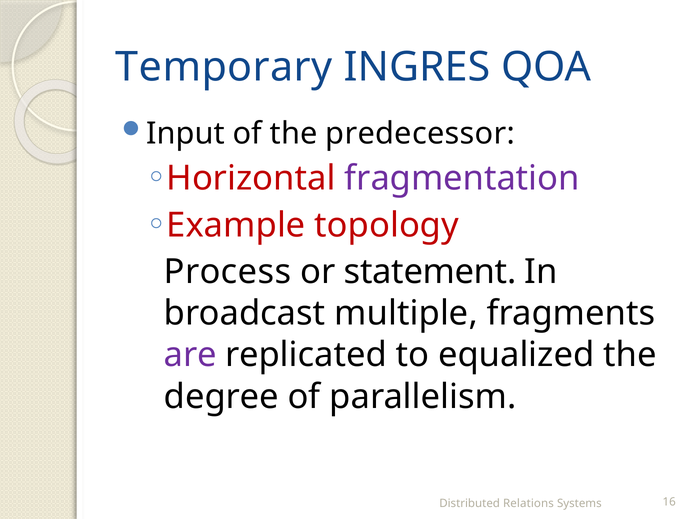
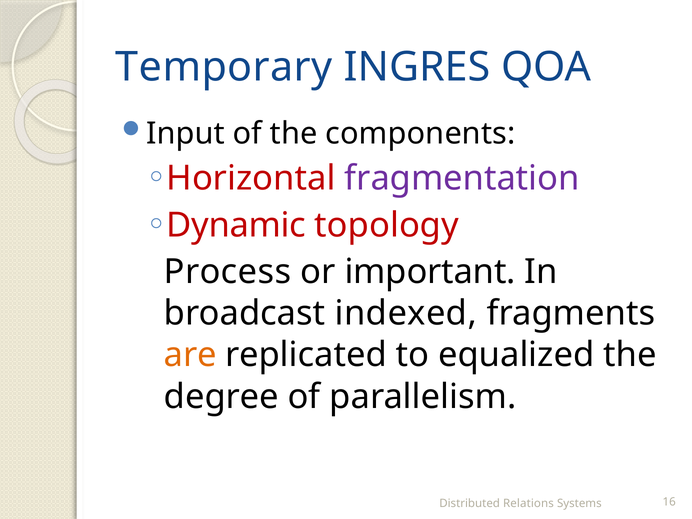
predecessor: predecessor -> components
Example: Example -> Dynamic
statement: statement -> important
multiple: multiple -> indexed
are colour: purple -> orange
